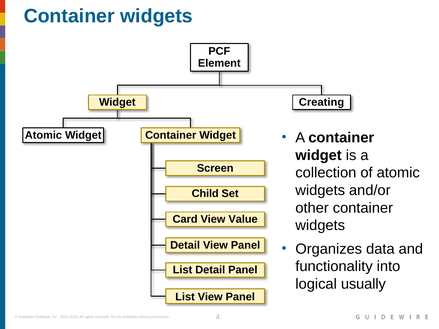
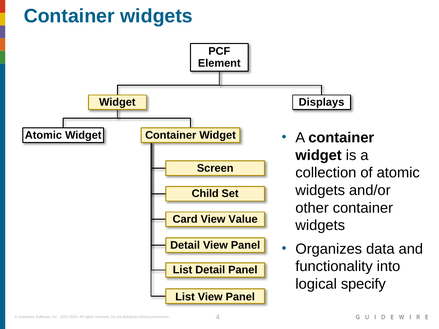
Creating: Creating -> Displays
usually: usually -> specify
